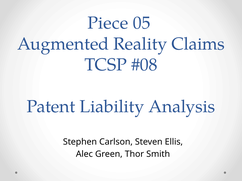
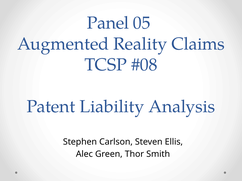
Piece: Piece -> Panel
